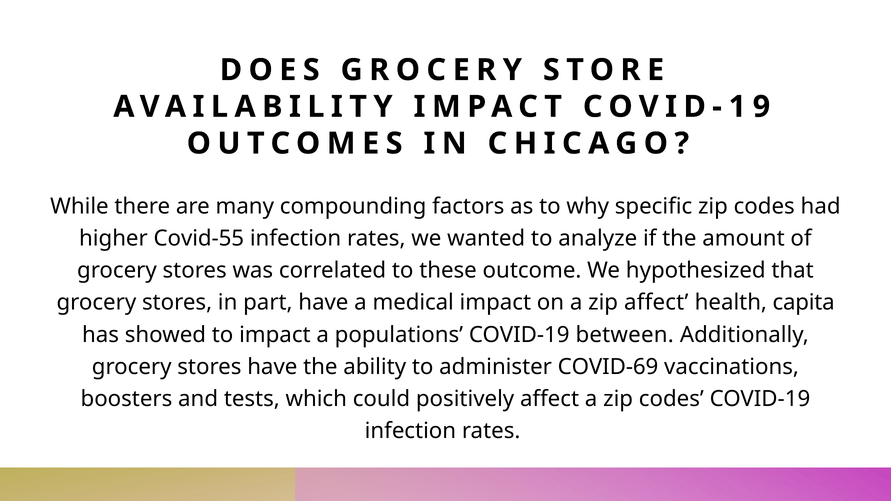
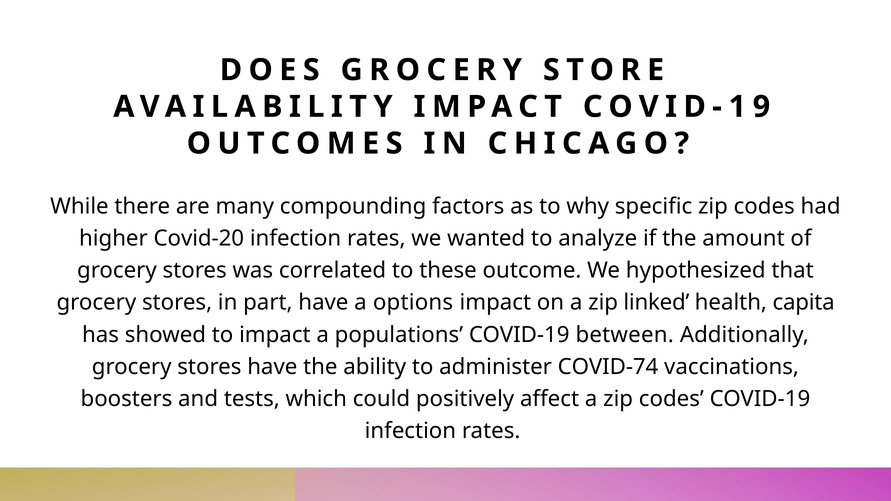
Covid-55: Covid-55 -> Covid-20
medical: medical -> options
zip affect: affect -> linked
COVID-69: COVID-69 -> COVID-74
